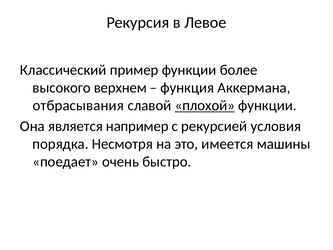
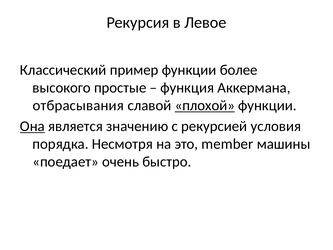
верхнем: верхнем -> простые
Она underline: none -> present
например: например -> значению
имеется: имеется -> member
